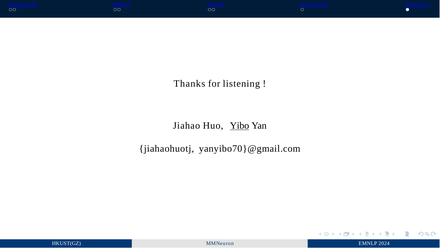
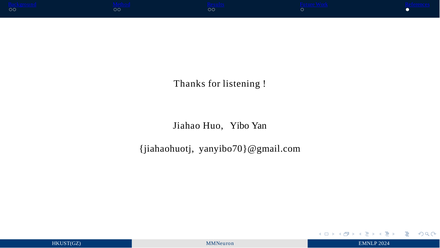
Yibo underline: present -> none
